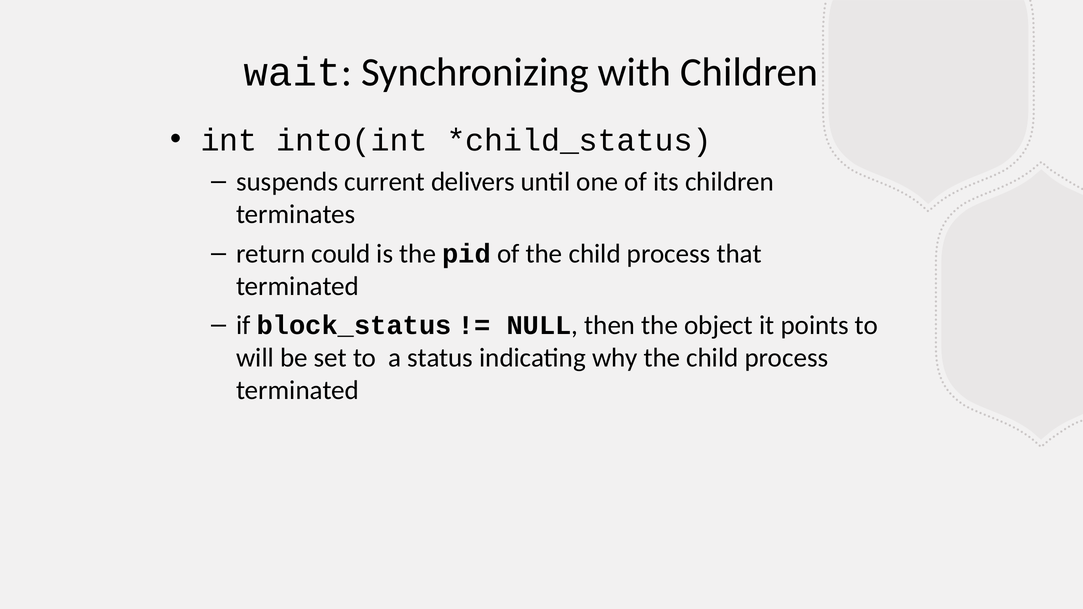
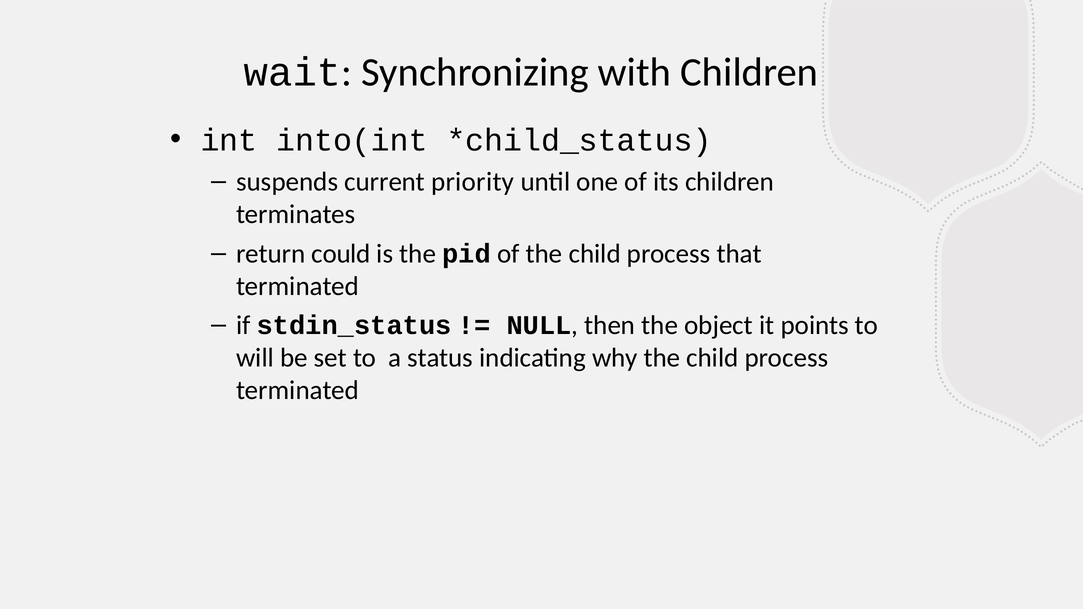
delivers: delivers -> priority
block_status: block_status -> stdin_status
